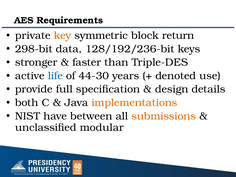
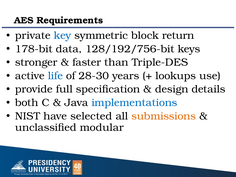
key colour: orange -> blue
298-bit: 298-bit -> 178-bit
128/192/236-bit: 128/192/236-bit -> 128/192/756-bit
44-30: 44-30 -> 28-30
denoted: denoted -> lookups
implementations colour: orange -> blue
between: between -> selected
